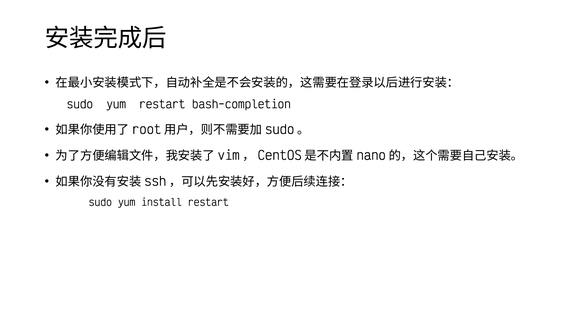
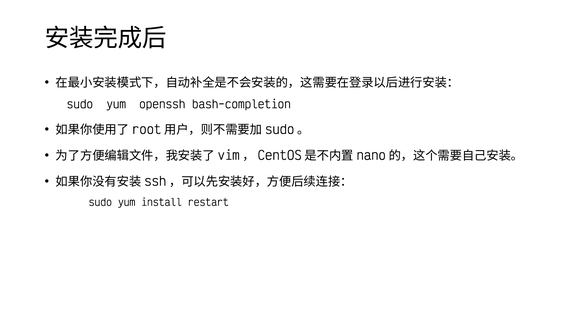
yum restart: restart -> openssh
